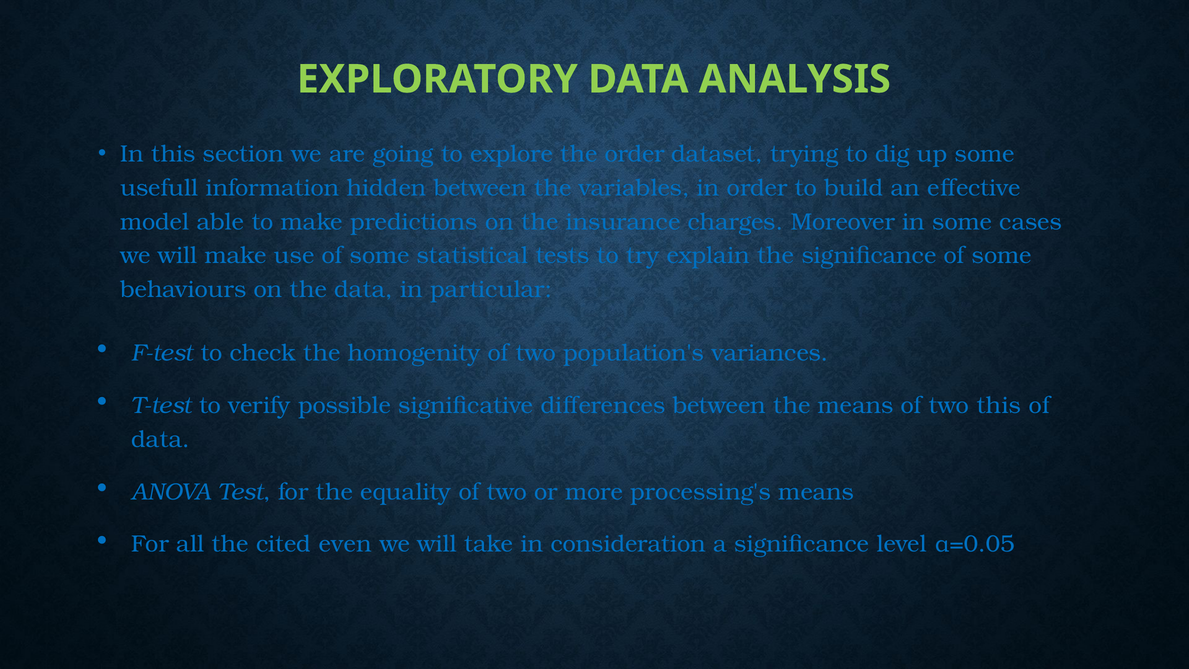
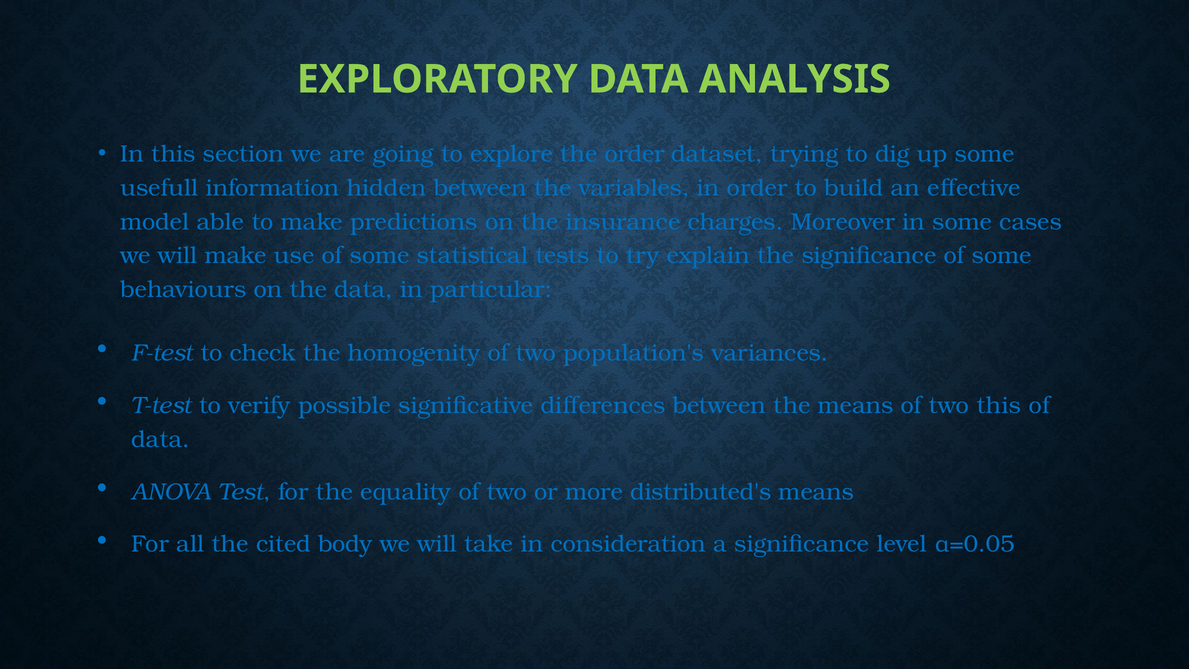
processing's: processing's -> distributed's
even: even -> body
